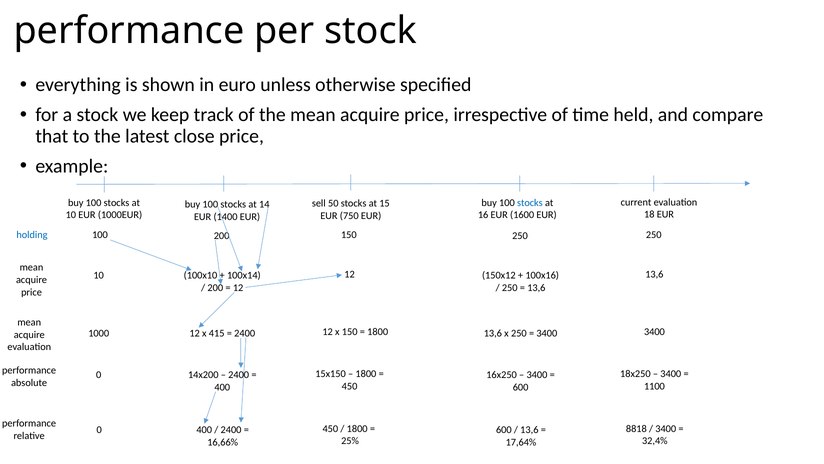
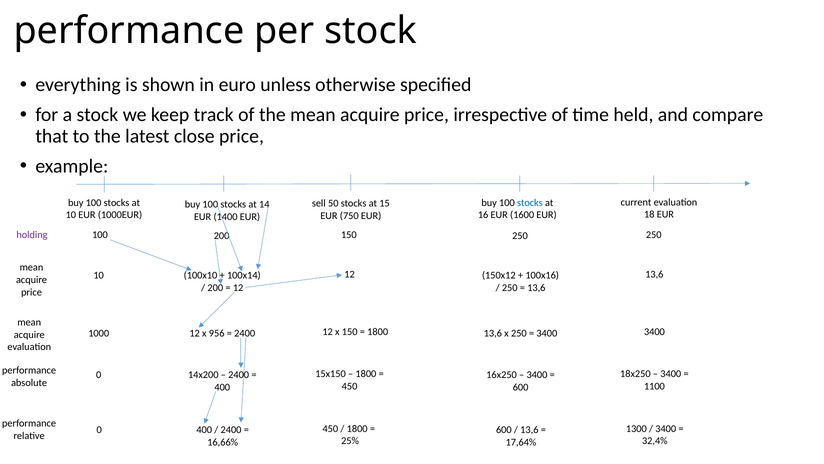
holding colour: blue -> purple
415: 415 -> 956
8818: 8818 -> 1300
